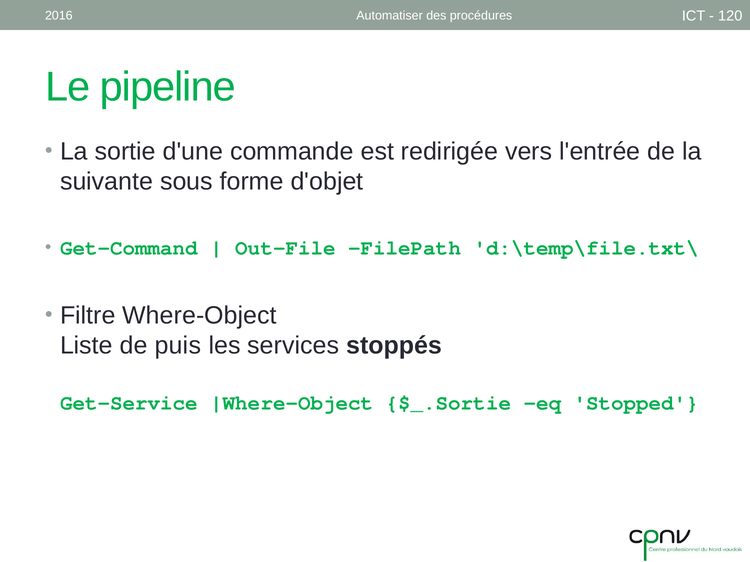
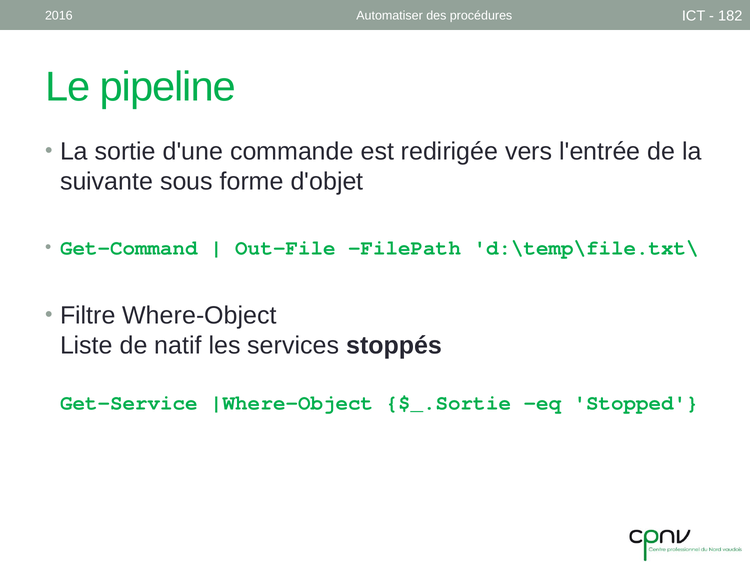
120: 120 -> 182
puis: puis -> natif
